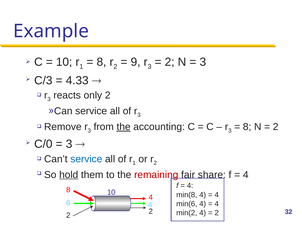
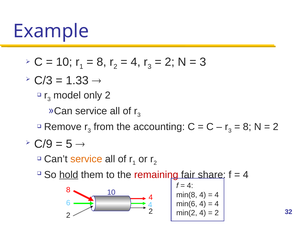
9 at (136, 62): 9 -> 4
4.33: 4.33 -> 1.33
reacts: reacts -> model
the at (124, 127) underline: present -> none
C/0: C/0 -> C/9
3 at (69, 144): 3 -> 5
service at (86, 159) colour: blue -> orange
